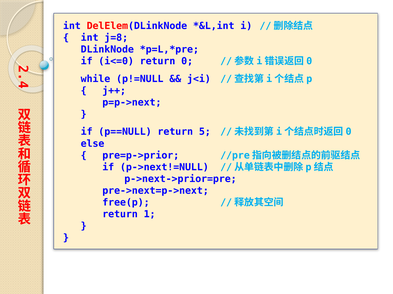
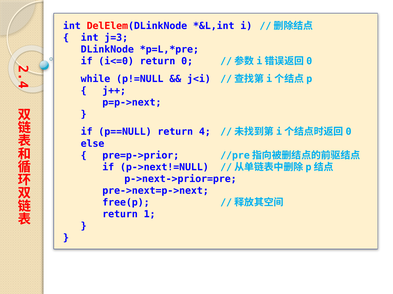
j=8: j=8 -> j=3
return 5: 5 -> 4
